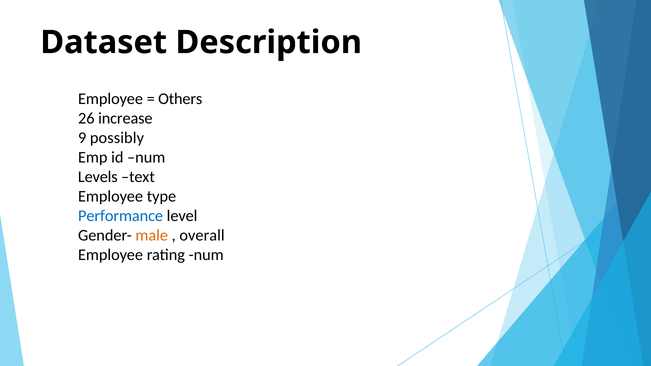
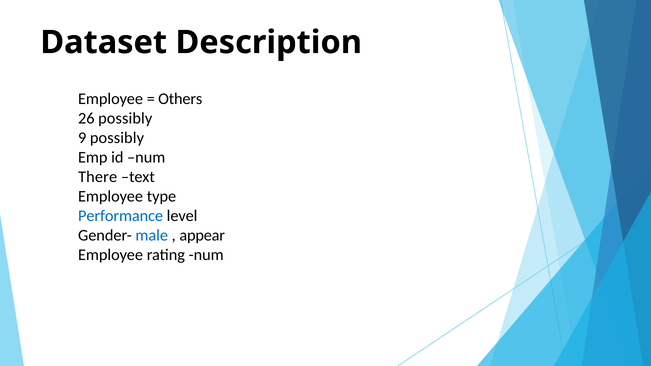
26 increase: increase -> possibly
Levels: Levels -> There
male colour: orange -> blue
overall: overall -> appear
